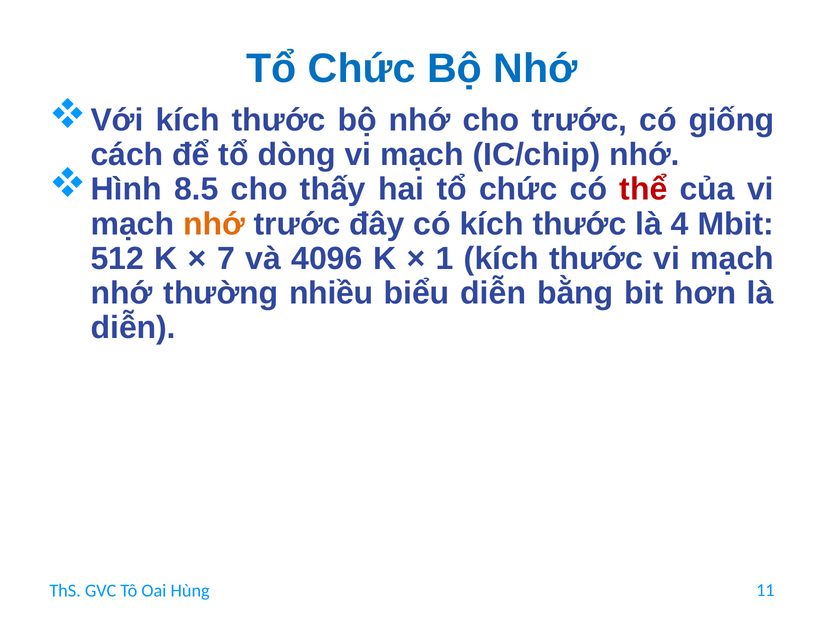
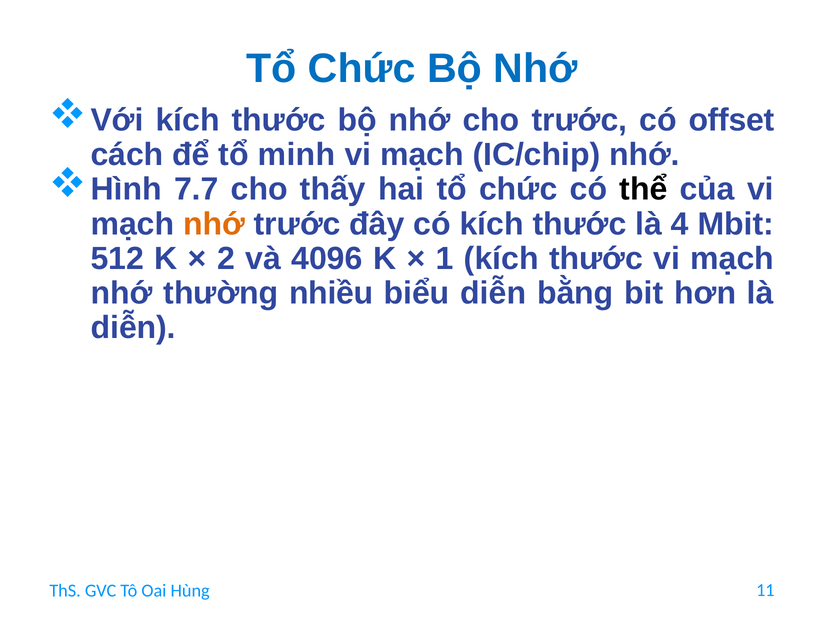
giống: giống -> offset
dòng: dòng -> minh
8.5: 8.5 -> 7.7
thể colour: red -> black
7: 7 -> 2
